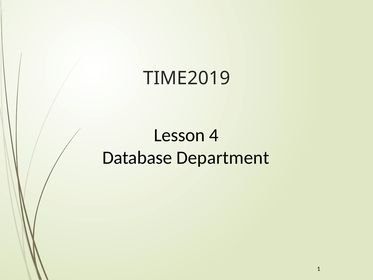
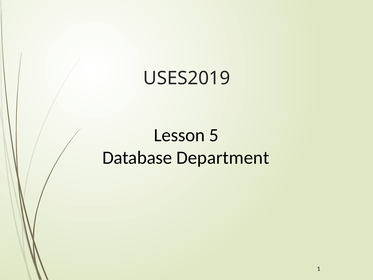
TIME2019: TIME2019 -> USES2019
4: 4 -> 5
